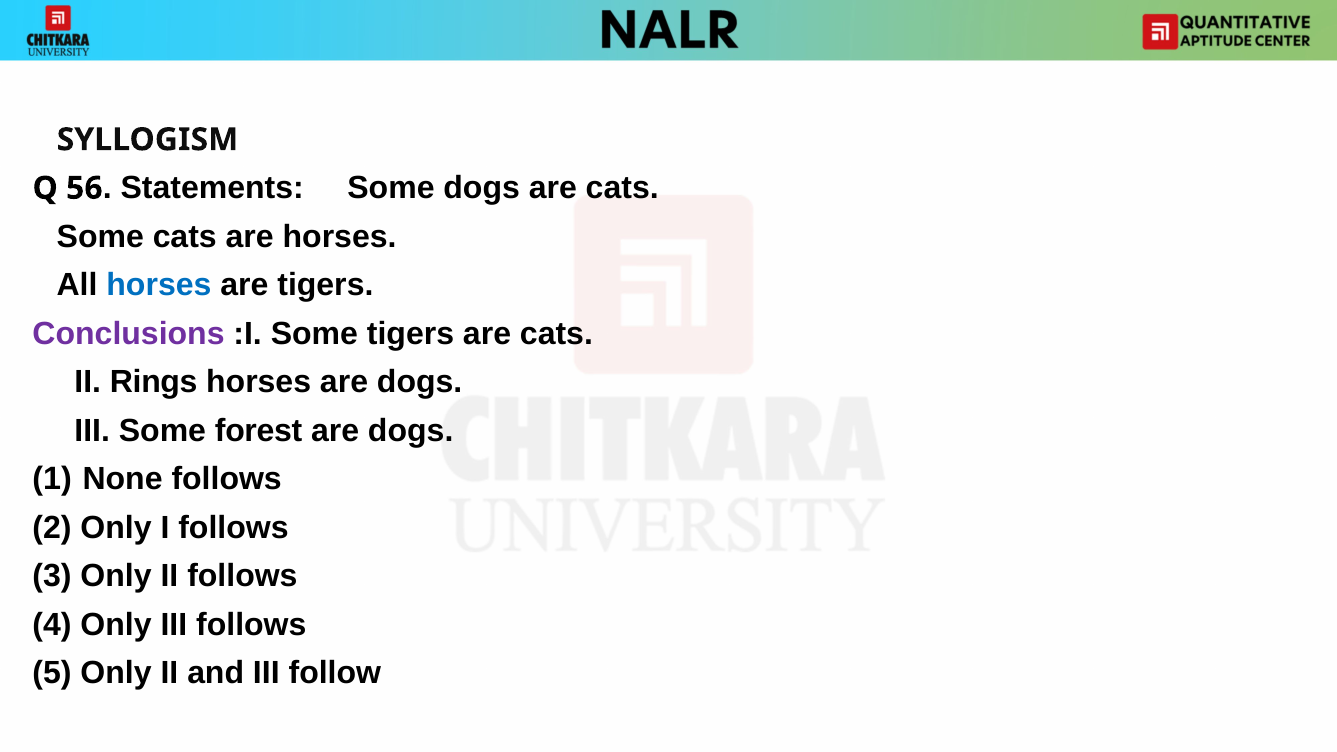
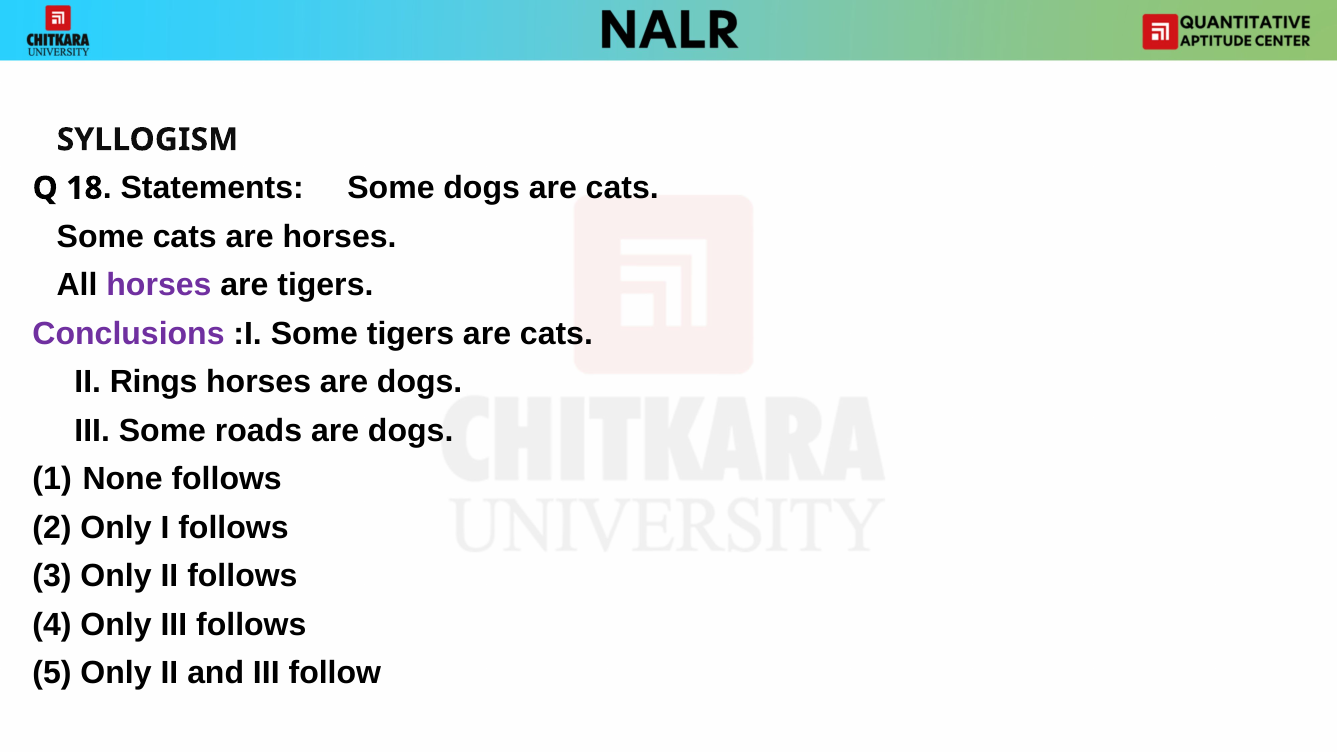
56: 56 -> 18
horses at (159, 285) colour: blue -> purple
forest: forest -> roads
